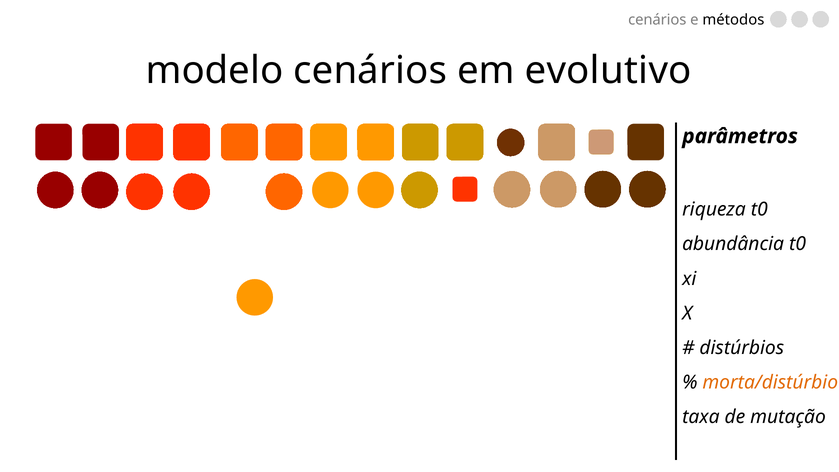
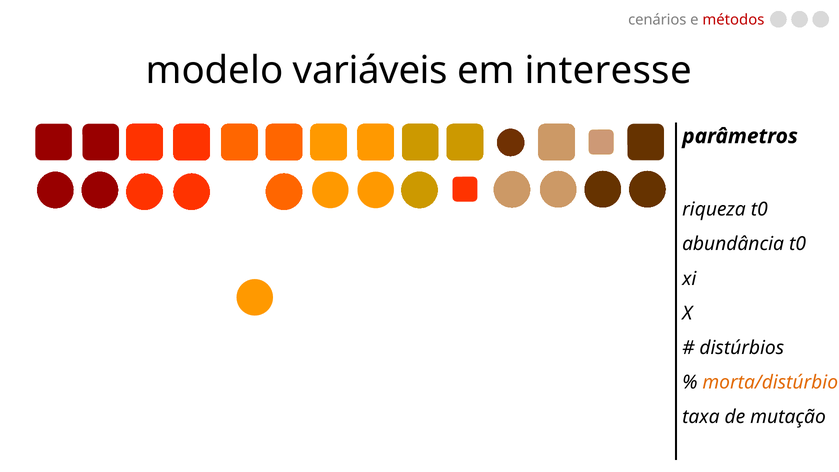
métodos colour: black -> red
modelo cenários: cenários -> variáveis
evolutivo: evolutivo -> interesse
